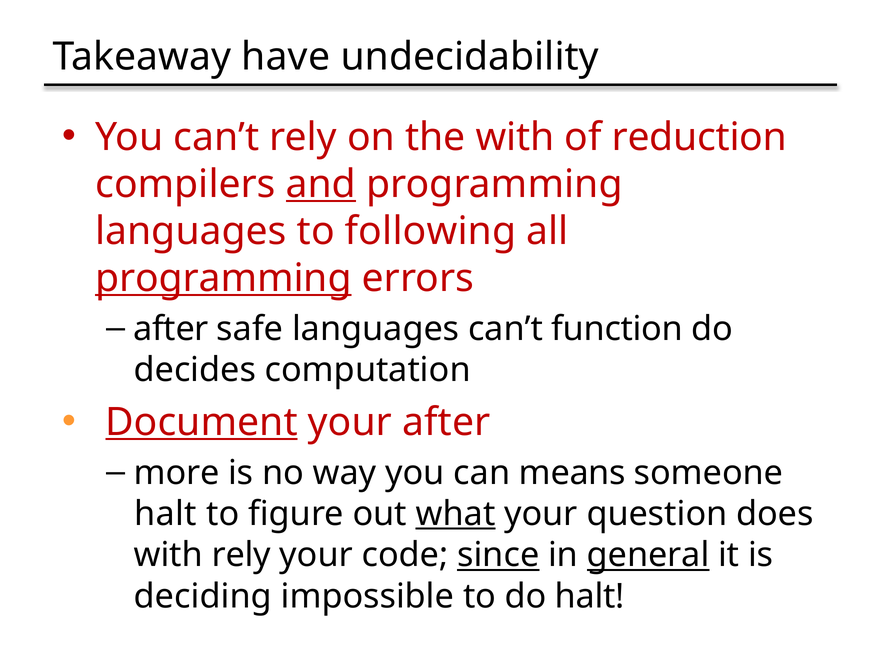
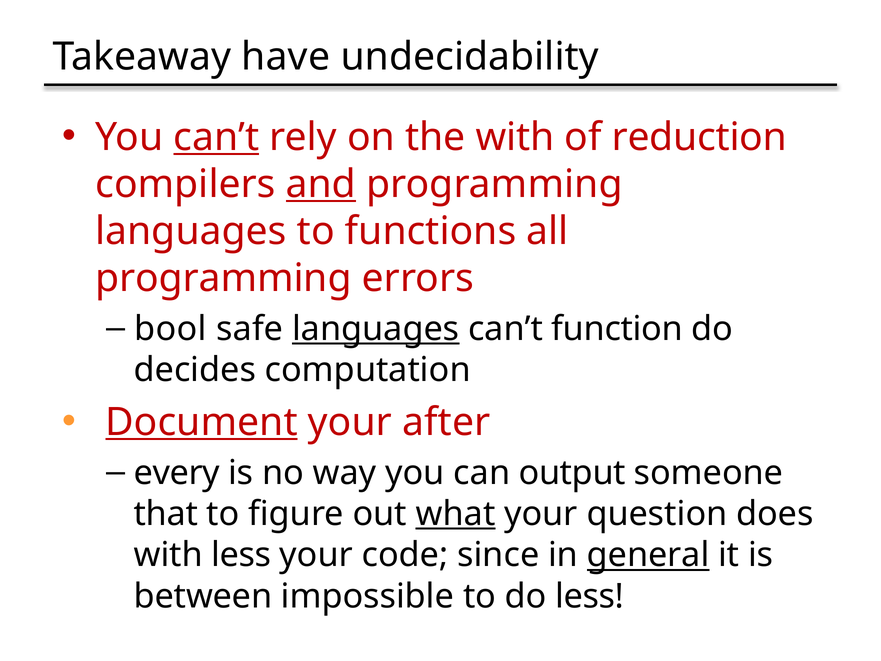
can’t at (216, 137) underline: none -> present
following: following -> functions
programming at (223, 278) underline: present -> none
after at (171, 329): after -> bool
languages at (376, 329) underline: none -> present
more: more -> every
means: means -> output
halt at (166, 514): halt -> that
with rely: rely -> less
since underline: present -> none
deciding: deciding -> between
do halt: halt -> less
